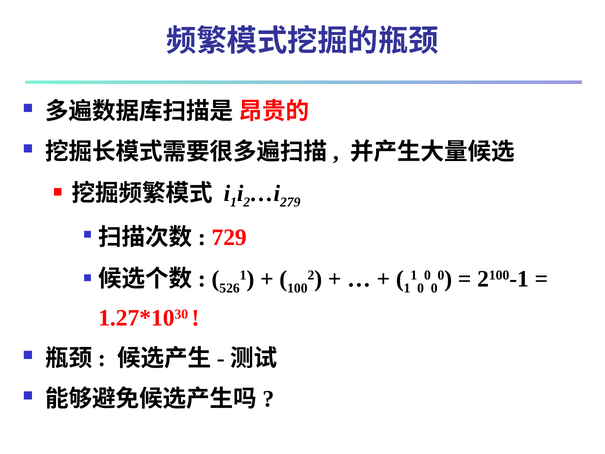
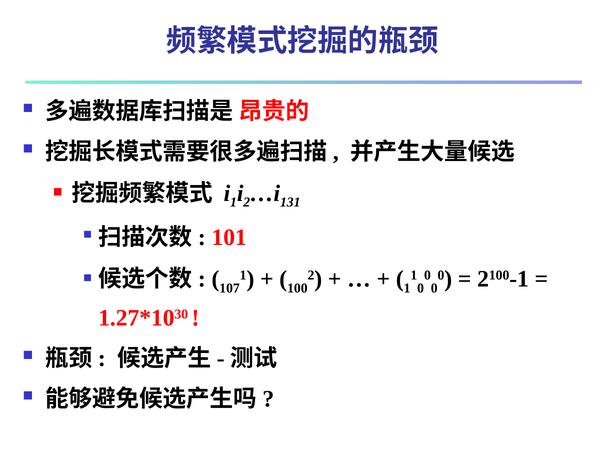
279: 279 -> 131
729: 729 -> 101
526: 526 -> 107
